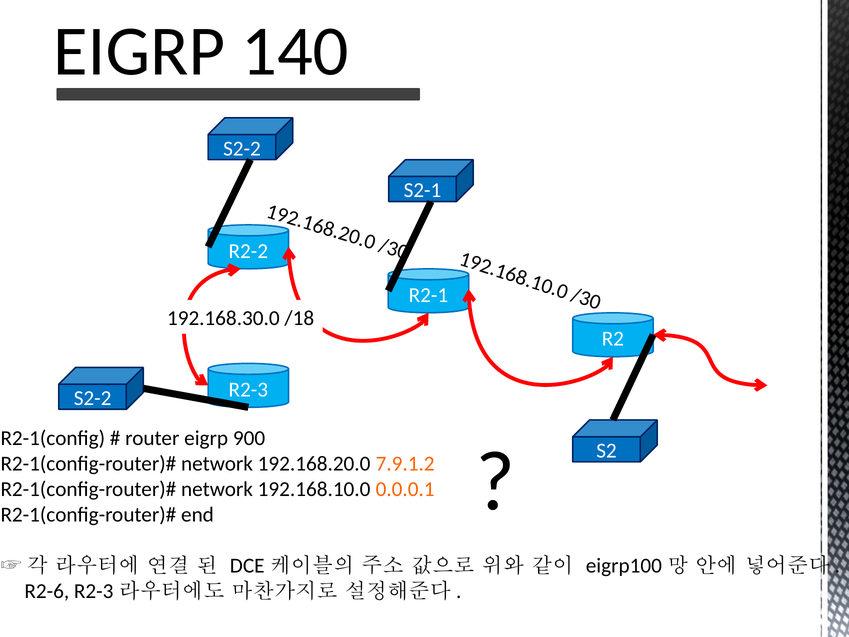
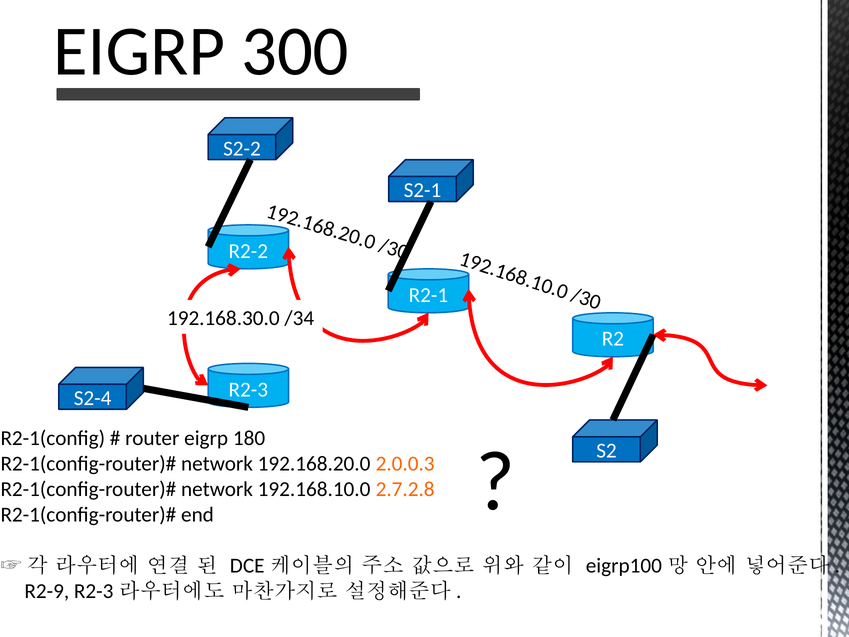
140: 140 -> 300
/18: /18 -> /34
S2-2 at (93, 398): S2-2 -> S2-4
900: 900 -> 180
7.9.1.2: 7.9.1.2 -> 2.0.0.3
0.0.0.1: 0.0.0.1 -> 2.7.2.8
R2-6: R2-6 -> R2-9
